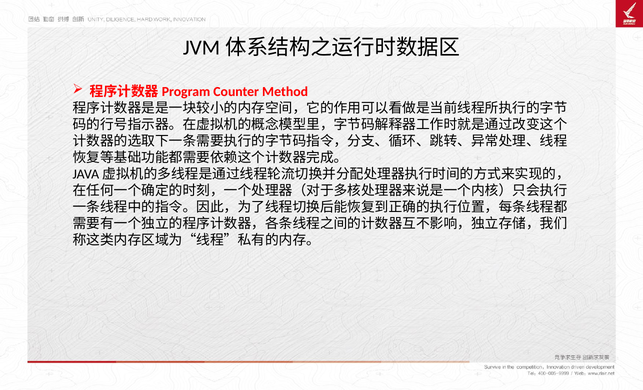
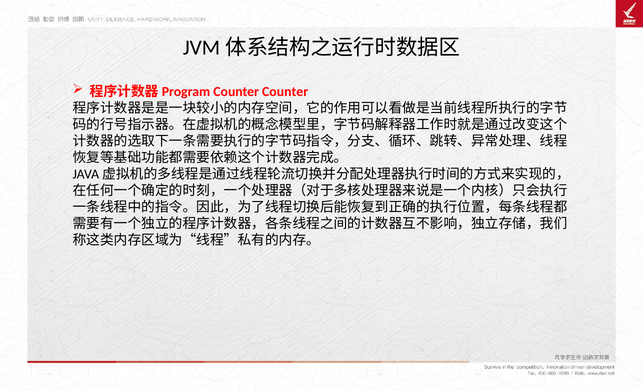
Counter Method: Method -> Counter
